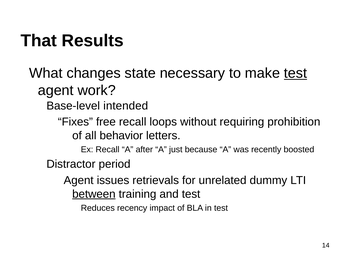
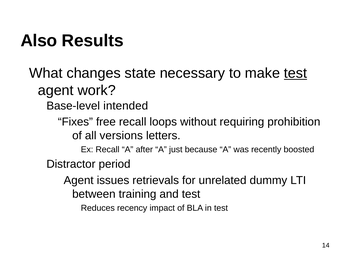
That: That -> Also
behavior: behavior -> versions
between underline: present -> none
